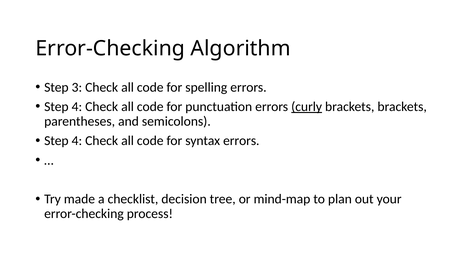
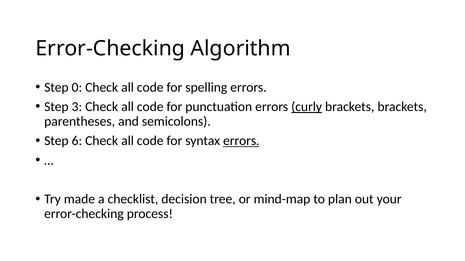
3: 3 -> 0
4 at (77, 107): 4 -> 3
4 at (77, 141): 4 -> 6
errors at (241, 141) underline: none -> present
